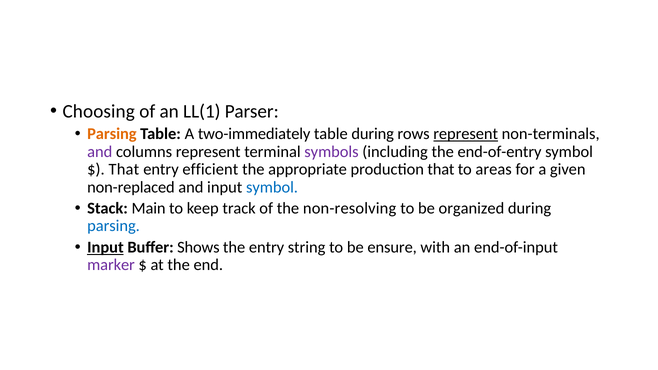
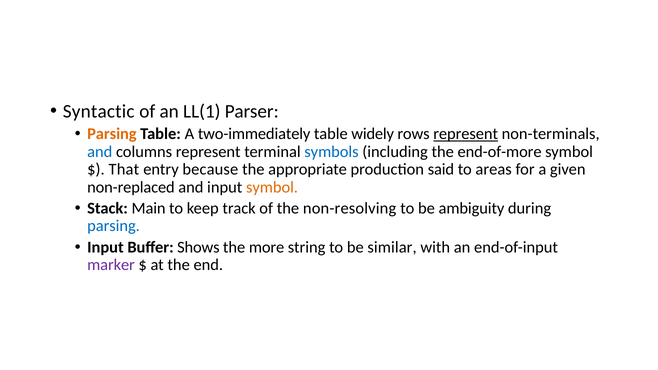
Choosing: Choosing -> Syntactic
table during: during -> widely
and at (100, 152) colour: purple -> blue
symbols colour: purple -> blue
end-of-entry: end-of-entry -> end-of-more
efficient: efficient -> because
production that: that -> said
symbol at (272, 187) colour: blue -> orange
organized: organized -> ambiguity
Input at (105, 247) underline: present -> none
the entry: entry -> more
ensure: ensure -> similar
